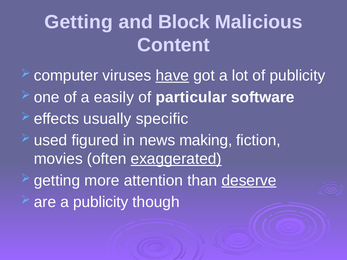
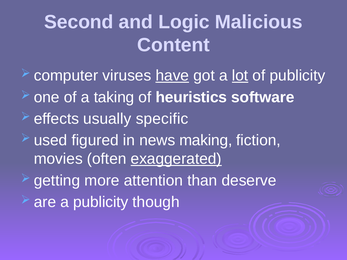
Getting at (79, 22): Getting -> Second
Block: Block -> Logic
lot underline: none -> present
easily: easily -> taking
particular: particular -> heuristics
deserve underline: present -> none
